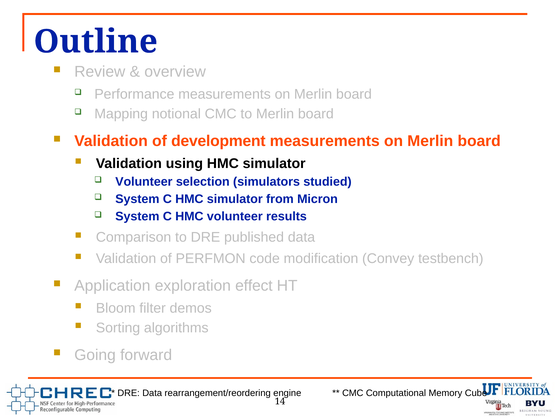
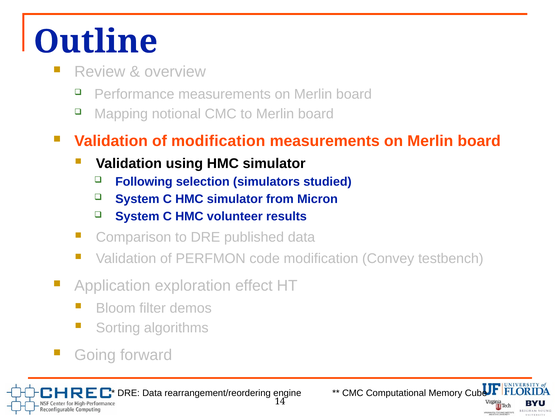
of development: development -> modification
Volunteer at (144, 182): Volunteer -> Following
